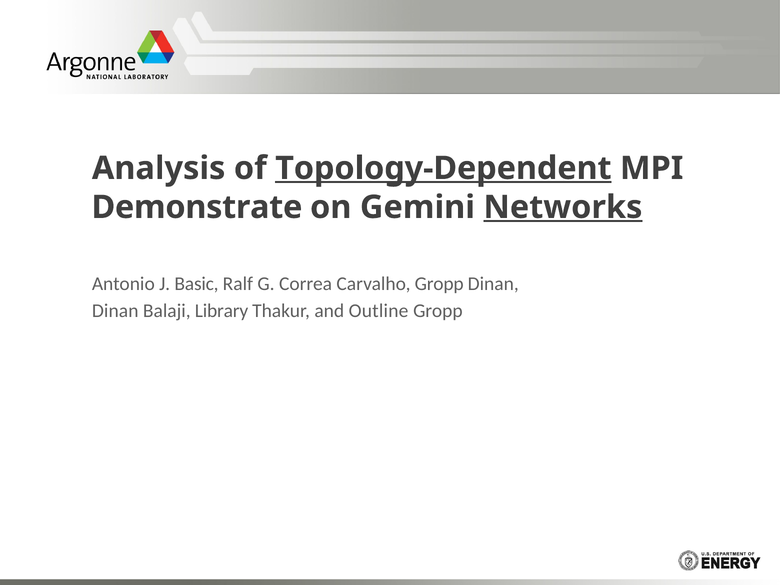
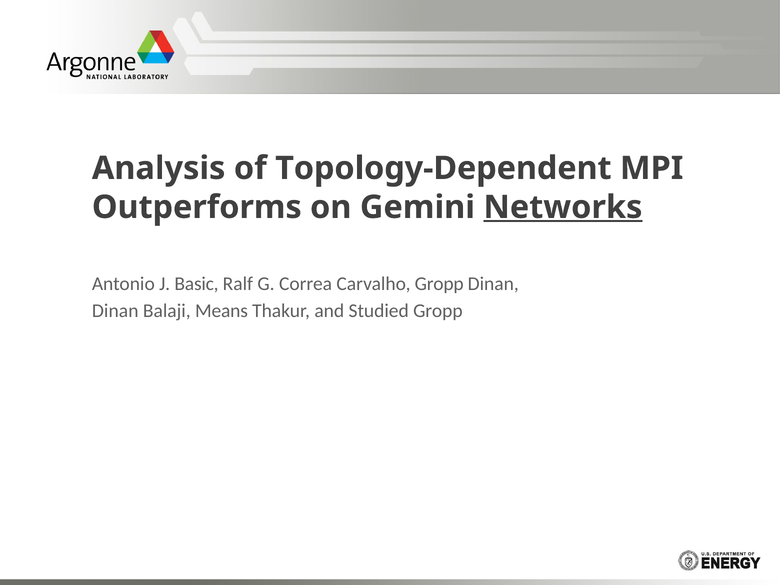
Topology-Dependent underline: present -> none
Demonstrate: Demonstrate -> Outperforms
Library: Library -> Means
Outline: Outline -> Studied
